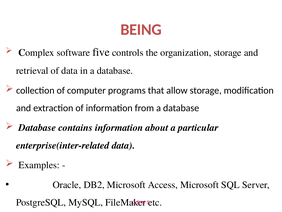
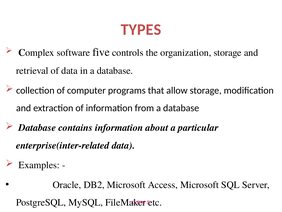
BEING: BEING -> TYPES
